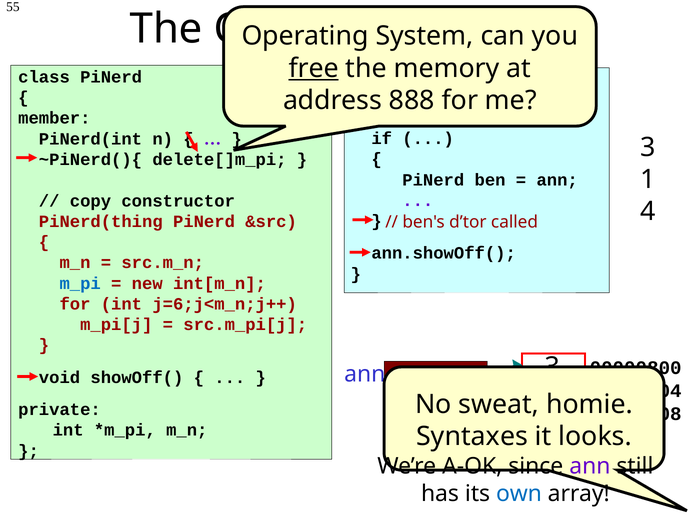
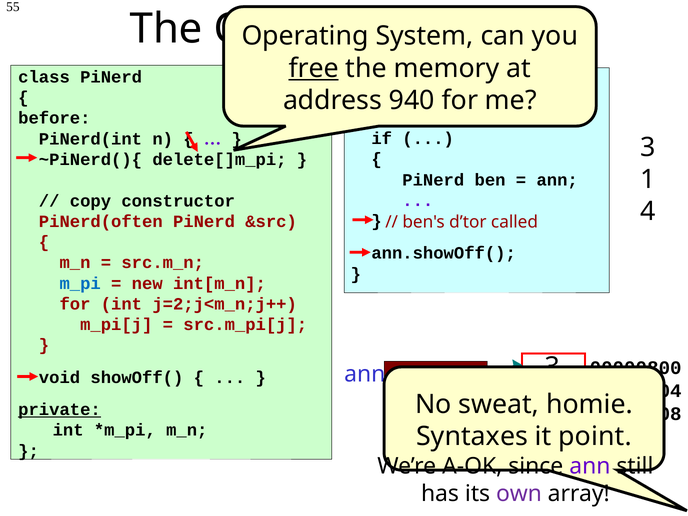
888: 888 -> 940
member: member -> before
PiNerd(thing: PiNerd(thing -> PiNerd(often
j=6;j<m_n;j++: j=6;j<m_n;j++ -> j=2;j<m_n;j++
private underline: none -> present
looks: looks -> point
own colour: blue -> purple
